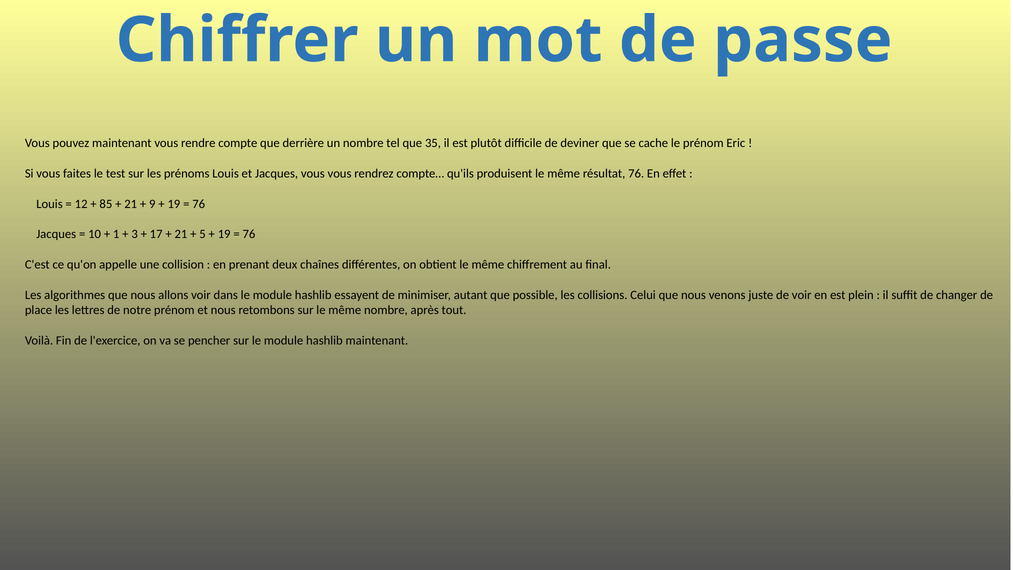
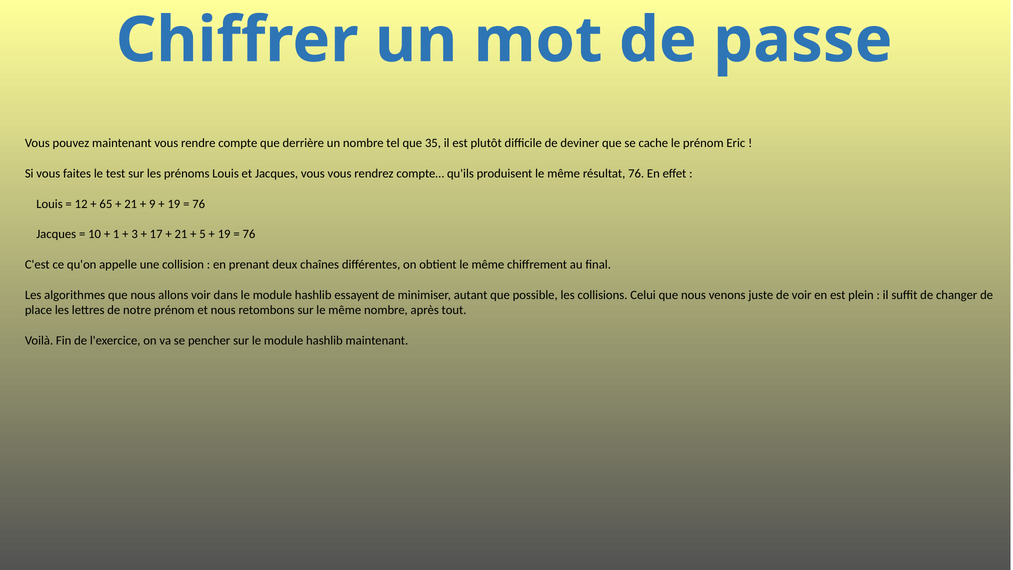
85: 85 -> 65
